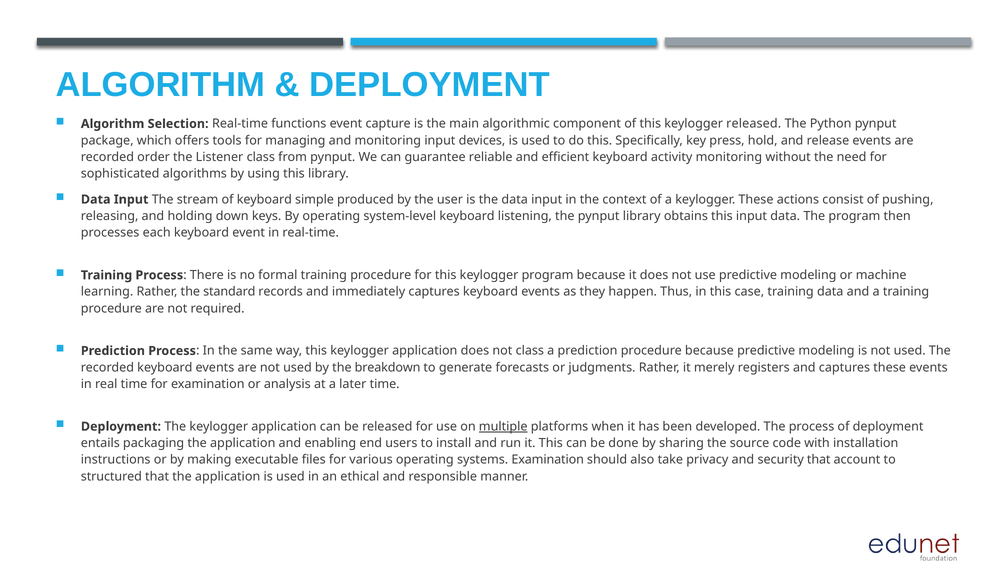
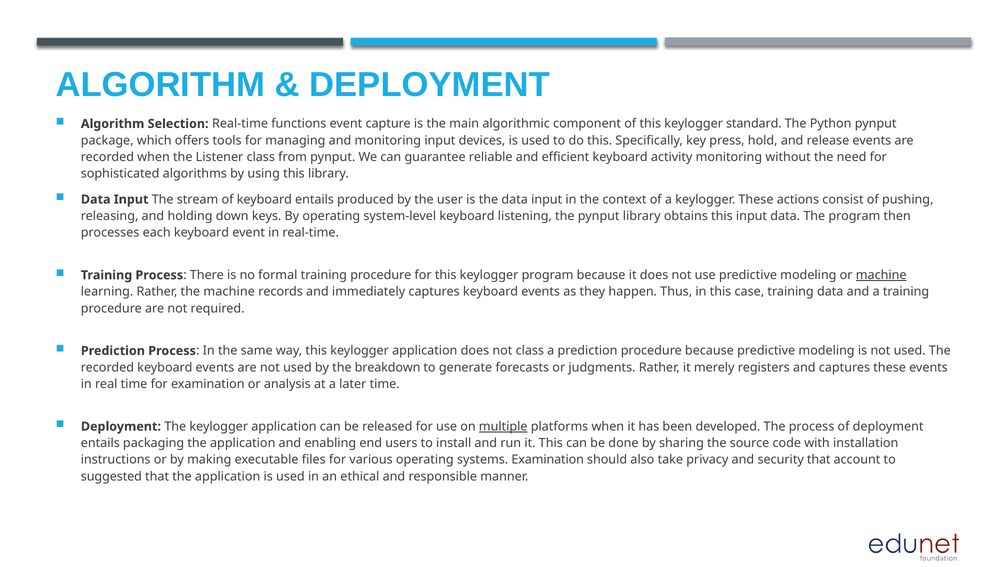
keylogger released: released -> standard
recorded order: order -> when
keyboard simple: simple -> entails
machine at (881, 275) underline: none -> present
the standard: standard -> machine
structured: structured -> suggested
